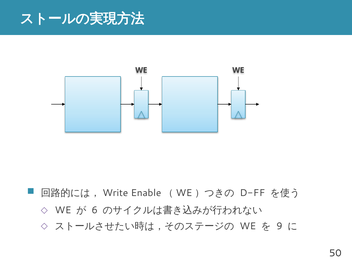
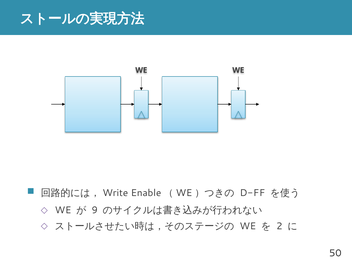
6: 6 -> 9
9: 9 -> 2
